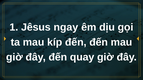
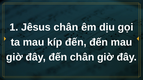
Jêsus ngay: ngay -> chân
đến quay: quay -> chân
